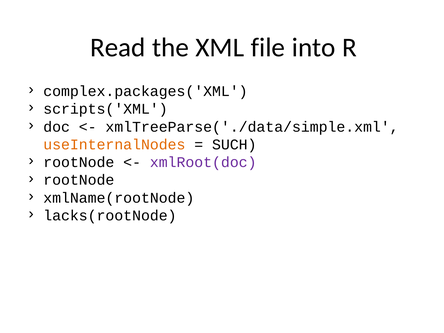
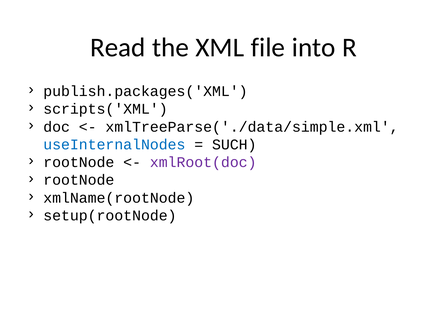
complex.packages('XML: complex.packages('XML -> publish.packages('XML
useInternalNodes colour: orange -> blue
lacks(rootNode: lacks(rootNode -> setup(rootNode
